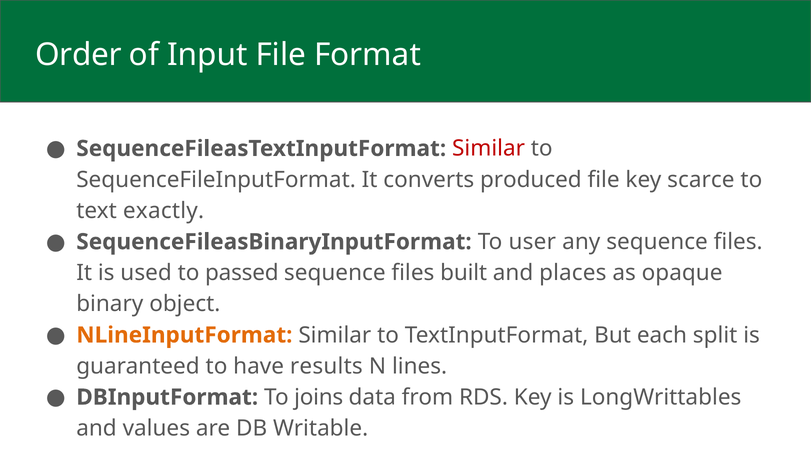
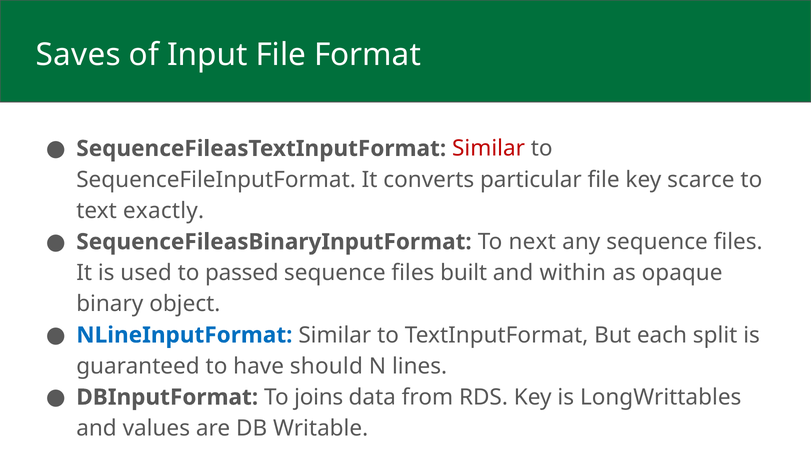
Order: Order -> Saves
produced: produced -> particular
user: user -> next
places: places -> within
NLineInputFormat colour: orange -> blue
results: results -> should
